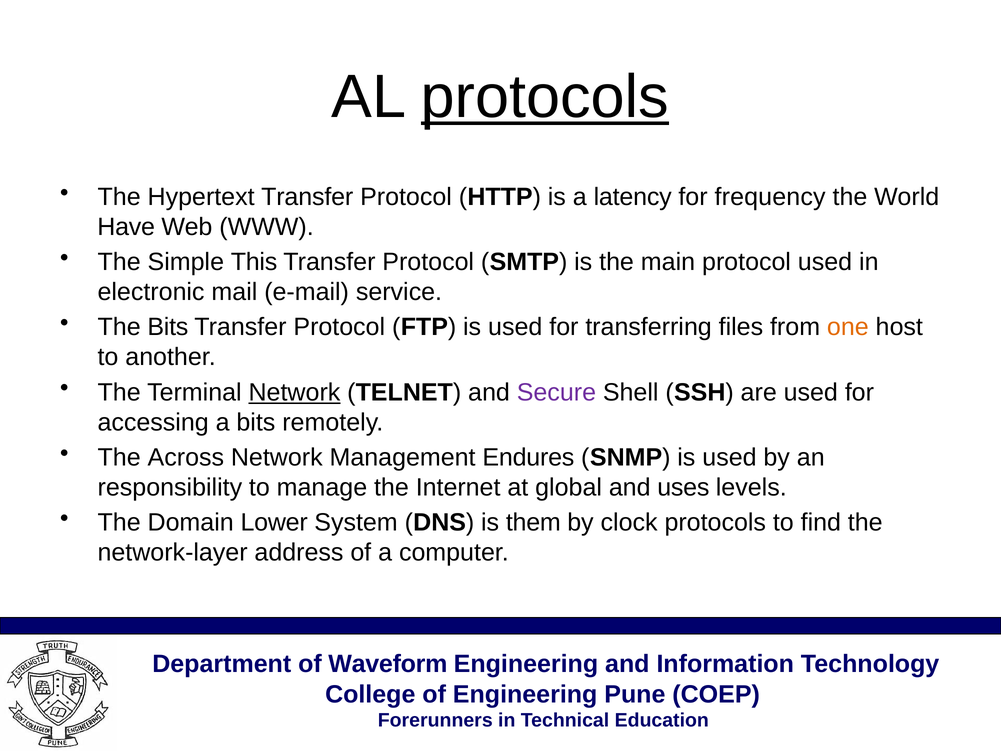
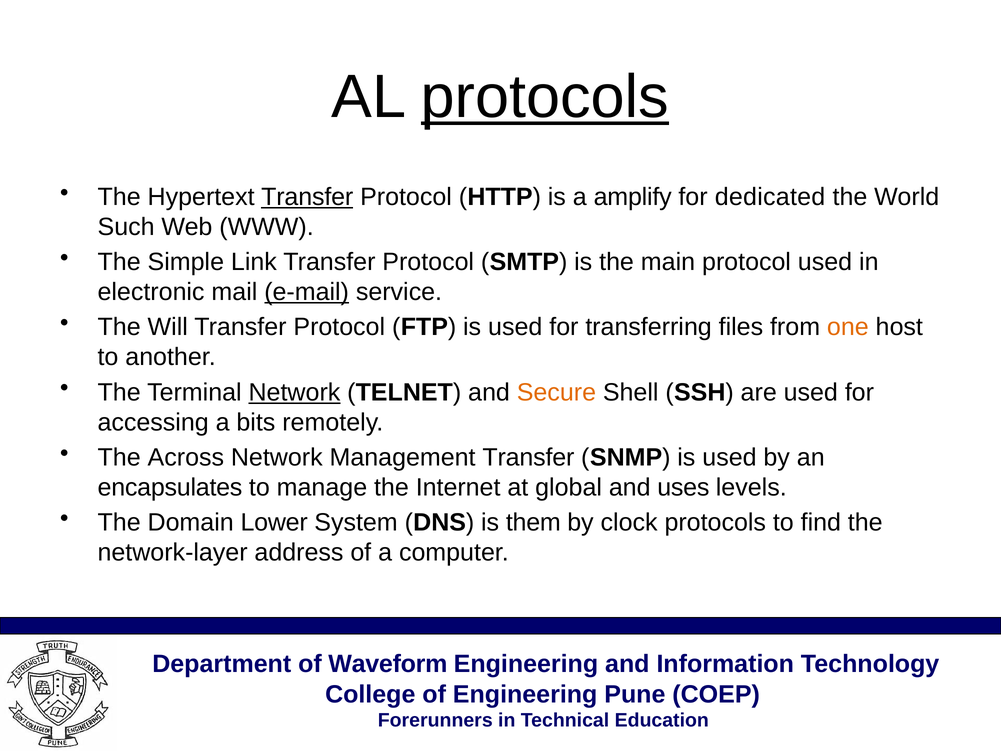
Transfer at (307, 197) underline: none -> present
latency: latency -> amplify
frequency: frequency -> dedicated
Have: Have -> Such
This: This -> Link
e-mail underline: none -> present
The Bits: Bits -> Will
Secure colour: purple -> orange
Management Endures: Endures -> Transfer
responsibility: responsibility -> encapsulates
